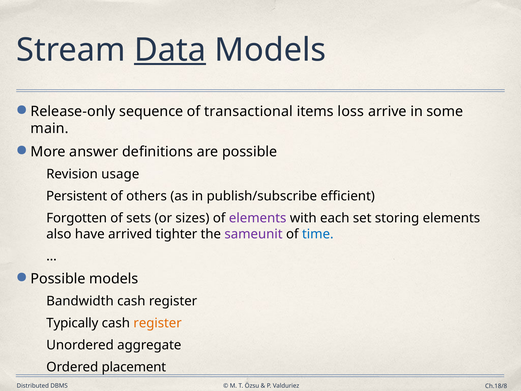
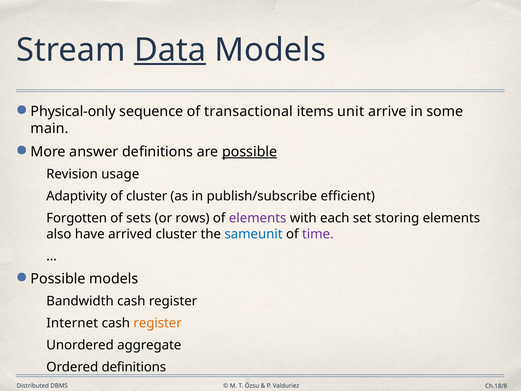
Release-only: Release-only -> Physical-only
loss: loss -> unit
possible at (250, 152) underline: none -> present
Persistent: Persistent -> Adaptivity
of others: others -> cluster
sizes: sizes -> rows
arrived tighter: tighter -> cluster
sameunit colour: purple -> blue
time colour: blue -> purple
Typically: Typically -> Internet
Ordered placement: placement -> definitions
